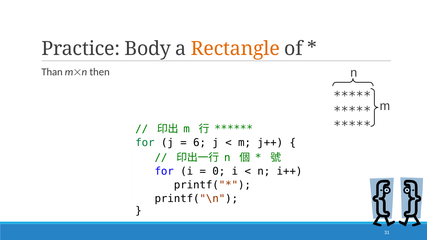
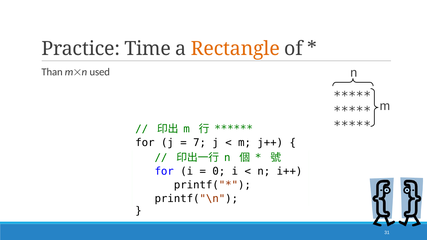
Body: Body -> Time
then: then -> used
for at (145, 143) colour: green -> black
6: 6 -> 7
